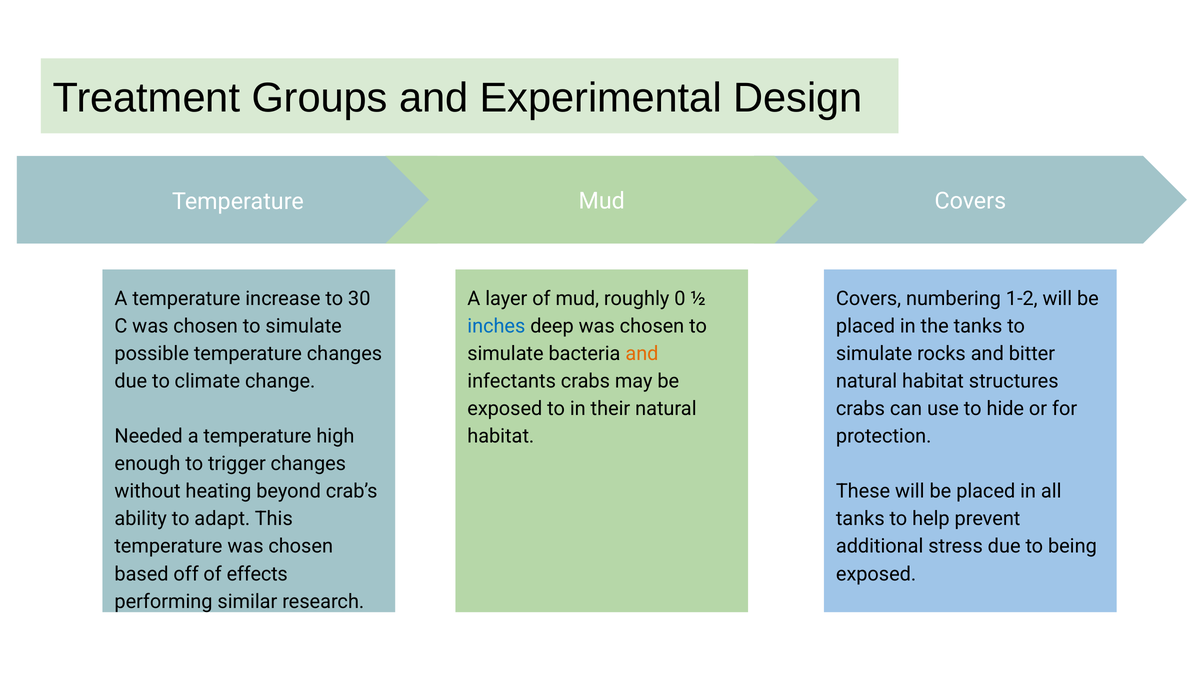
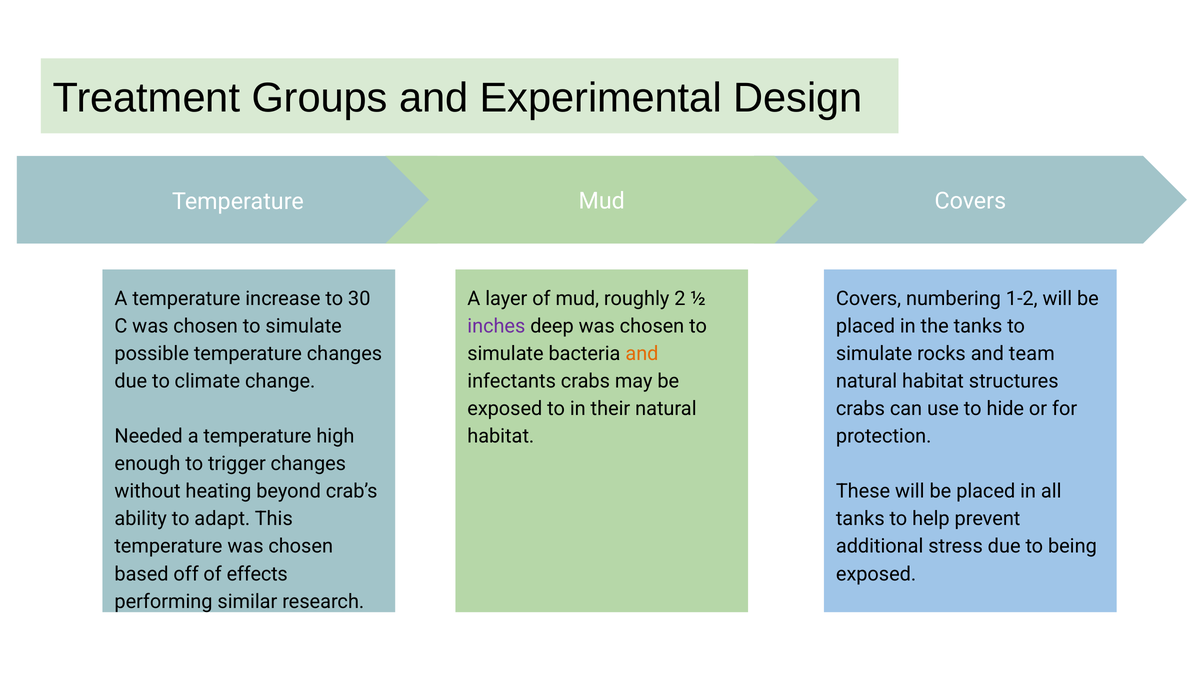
0: 0 -> 2
inches colour: blue -> purple
bitter: bitter -> team
